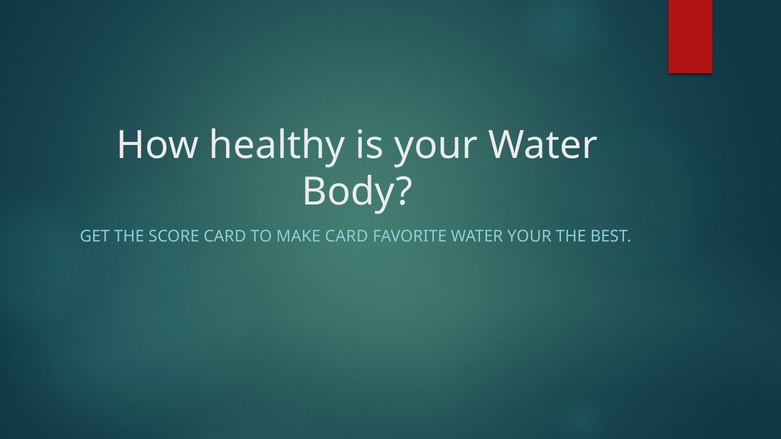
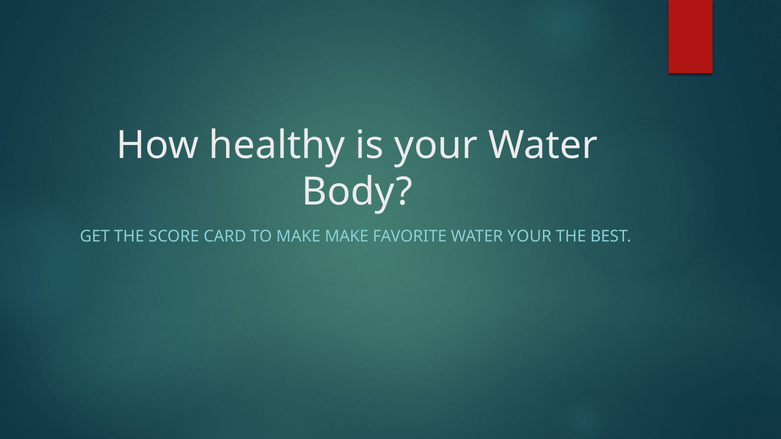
MAKE CARD: CARD -> MAKE
